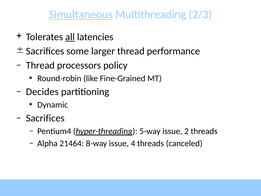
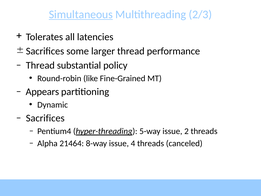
all underline: present -> none
processors: processors -> substantial
Decides: Decides -> Appears
